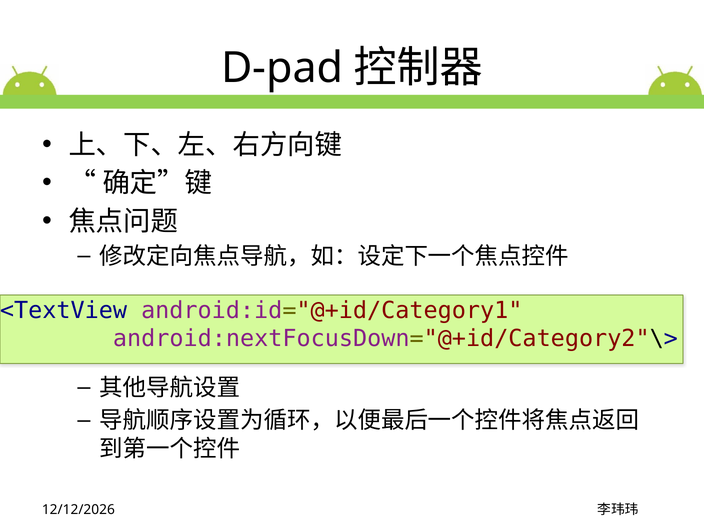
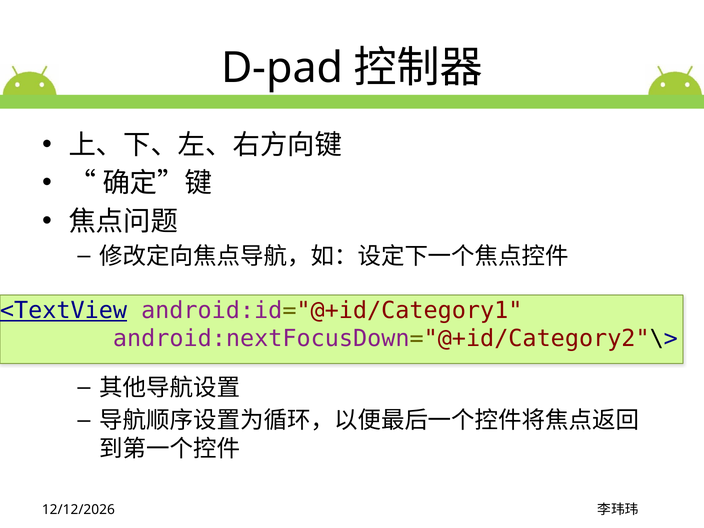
<TextView underline: none -> present
